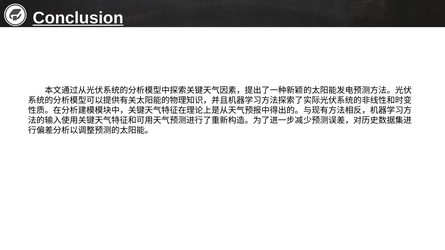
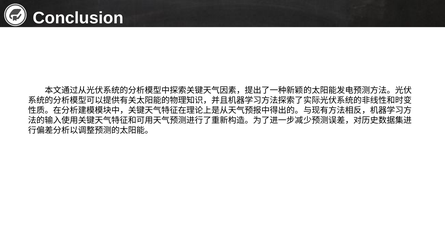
Conclusion underline: present -> none
